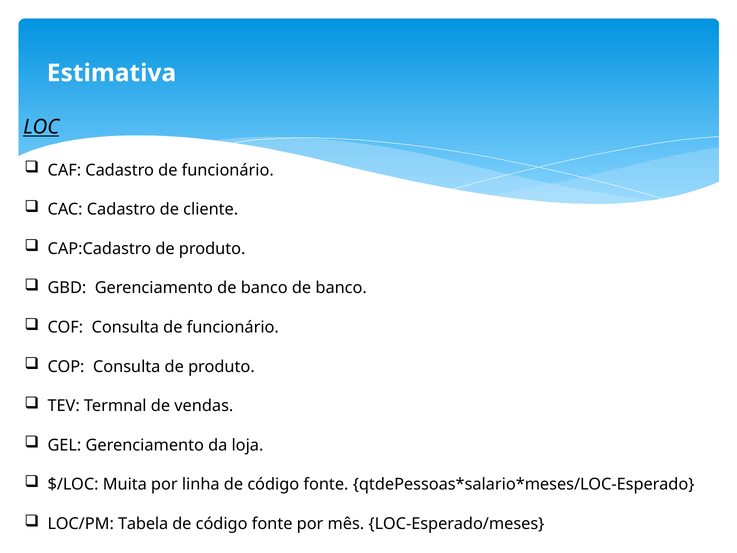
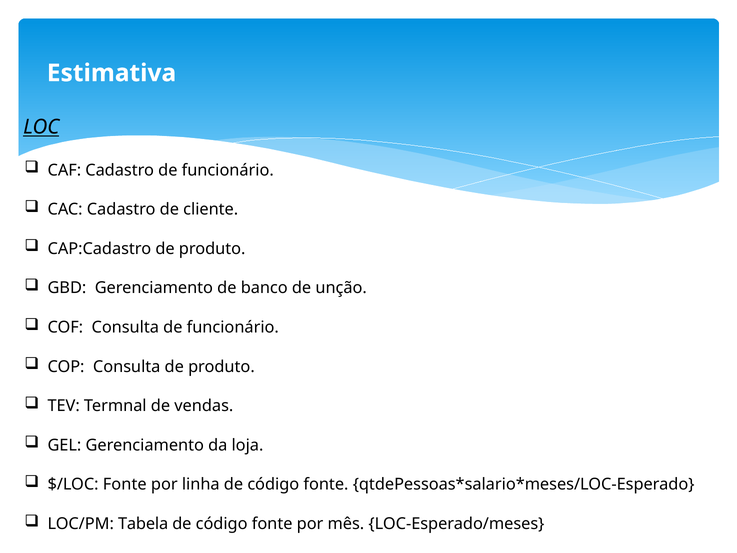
banco de banco: banco -> unção
$/LOC Muita: Muita -> Fonte
